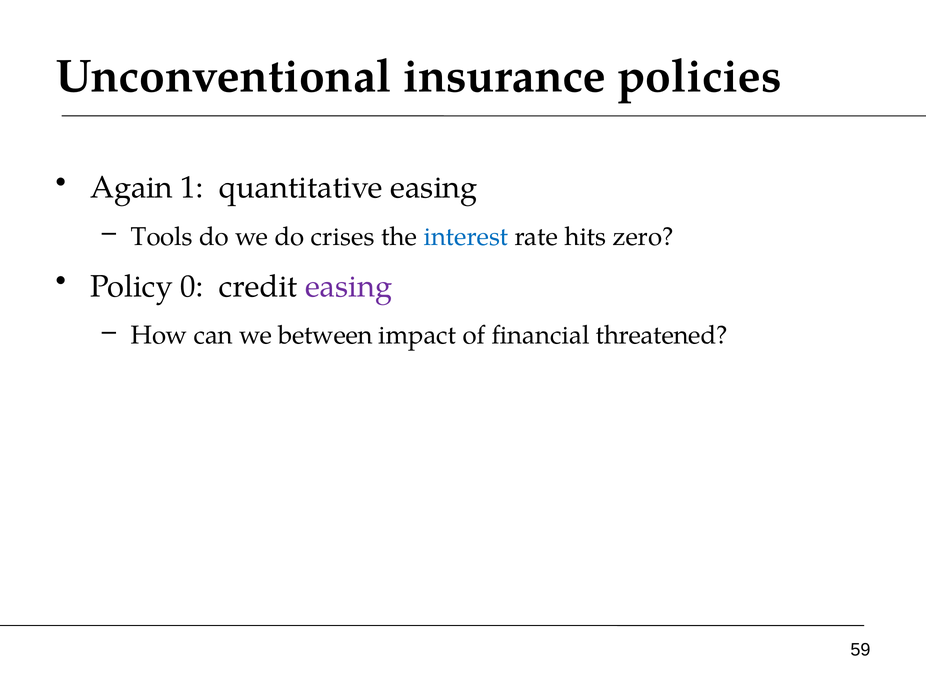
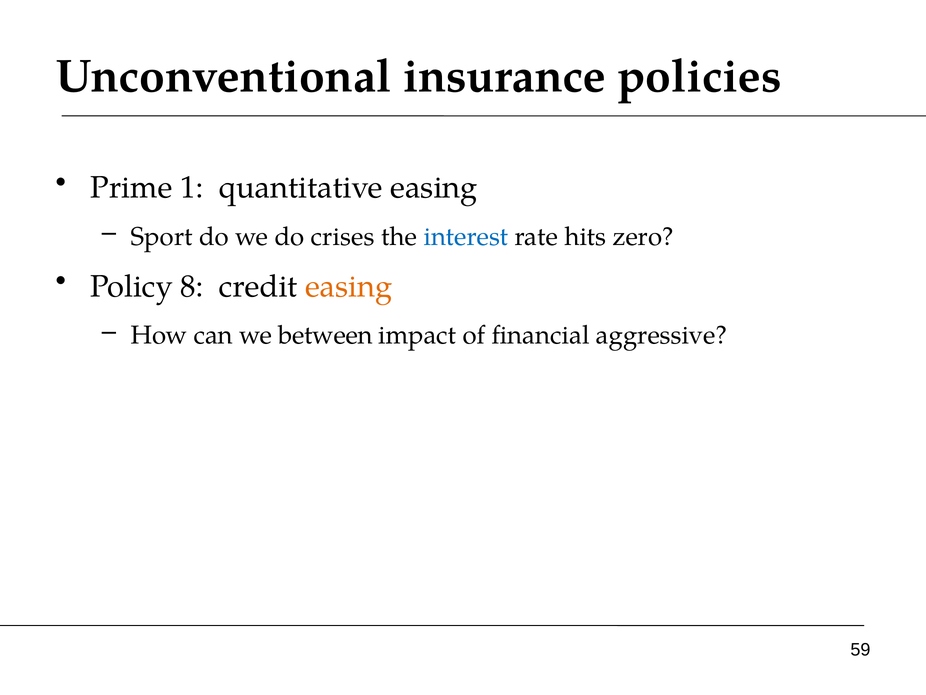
Again: Again -> Prime
Tools: Tools -> Sport
0: 0 -> 8
easing at (349, 286) colour: purple -> orange
threatened: threatened -> aggressive
